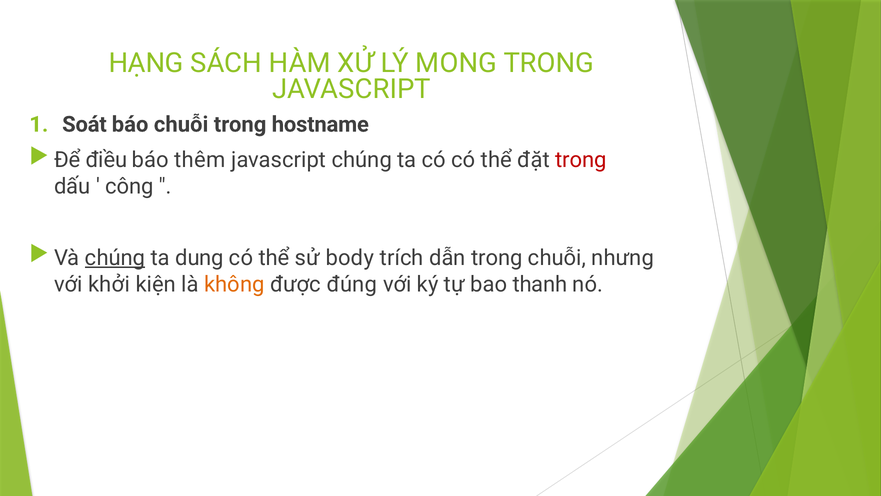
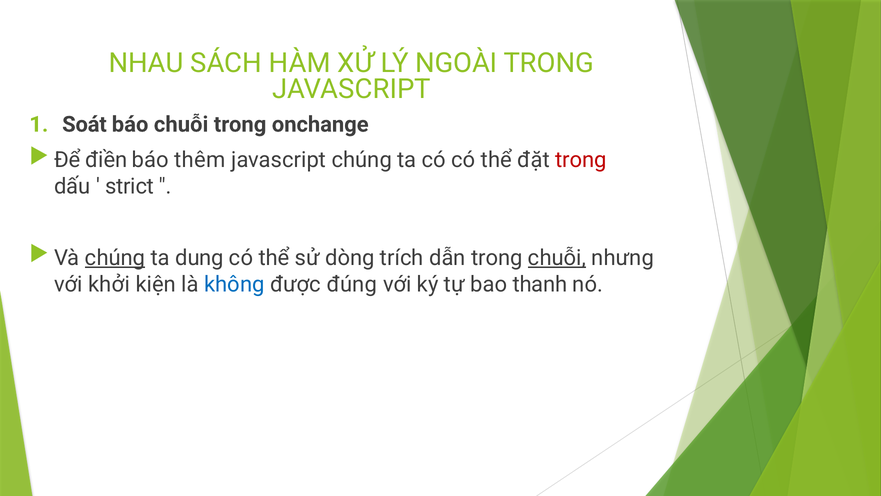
HẠNG: HẠNG -> NHAU
MONG: MONG -> NGOÀI
hostname: hostname -> onchange
điều: điều -> điền
công: công -> strict
body: body -> dòng
chuỗi at (557, 258) underline: none -> present
không colour: orange -> blue
